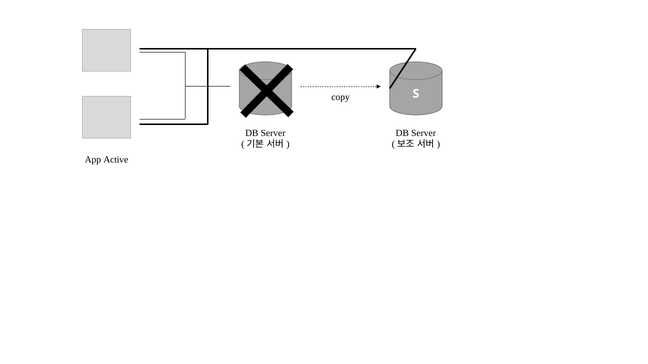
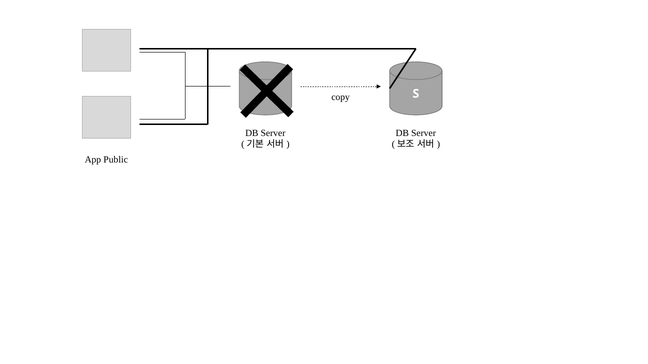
Active: Active -> Public
